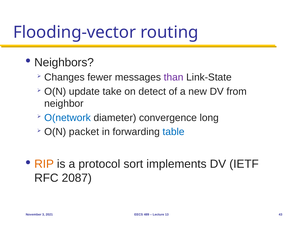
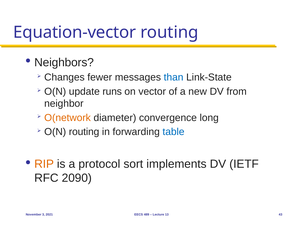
Flooding-vector: Flooding-vector -> Equation-vector
than colour: purple -> blue
take: take -> runs
detect: detect -> vector
O(network colour: blue -> orange
O(N packet: packet -> routing
2087: 2087 -> 2090
